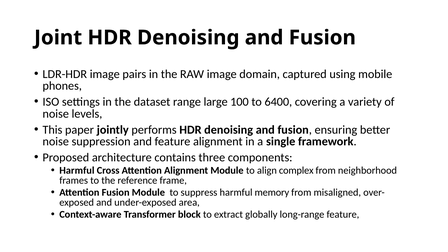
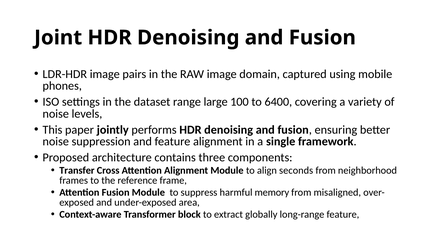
Harmful at (77, 171): Harmful -> Transfer
complex: complex -> seconds
